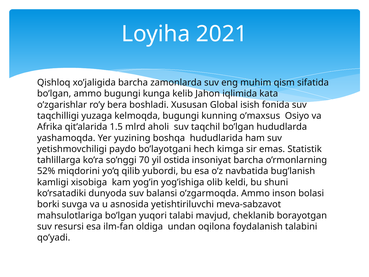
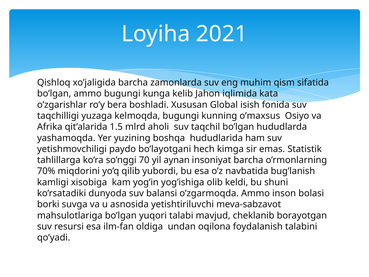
ostida: ostida -> aynan
52%: 52% -> 70%
